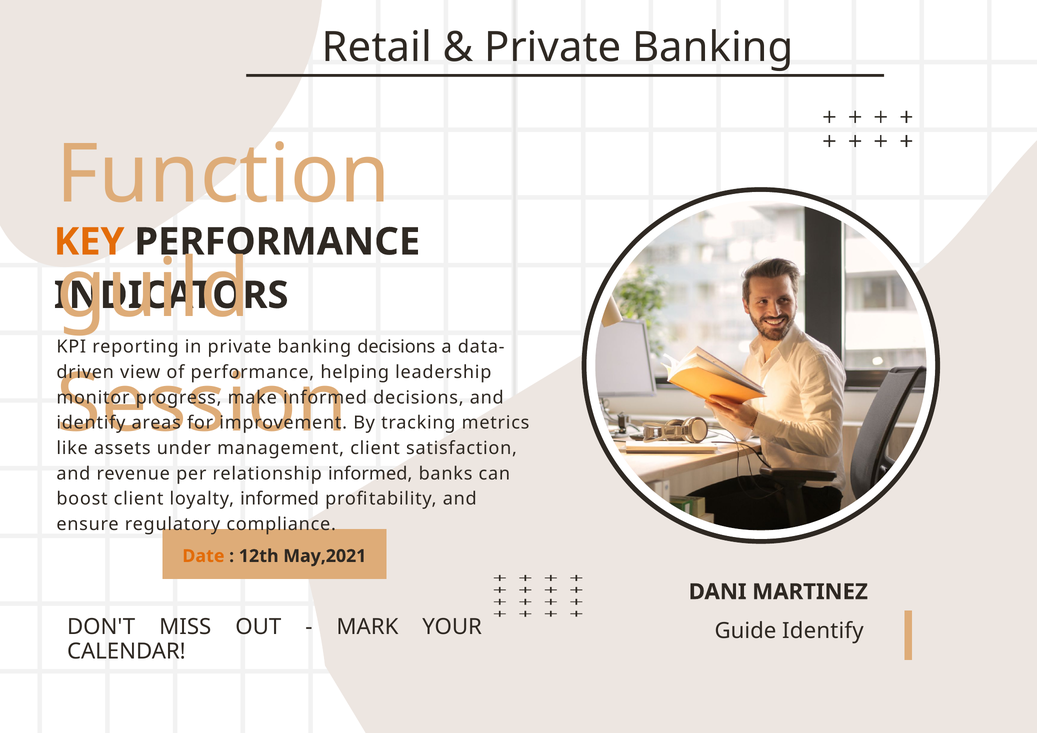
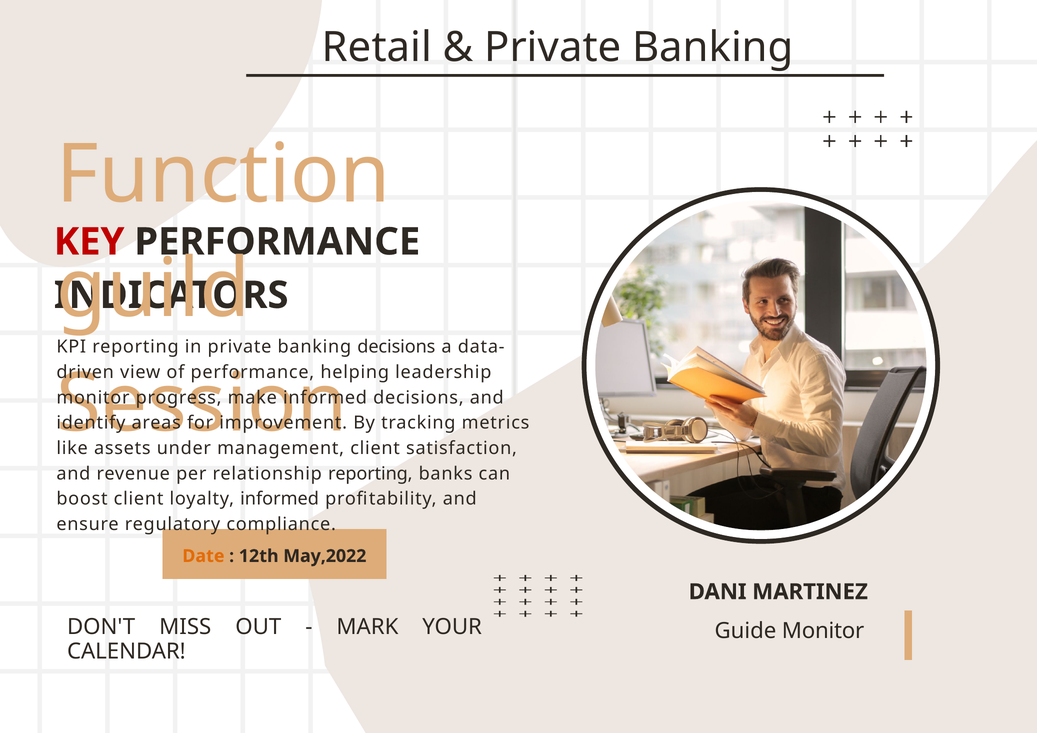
KEY colour: orange -> red
relationship informed: informed -> reporting
May,2021: May,2021 -> May,2022
Guide Identify: Identify -> Monitor
